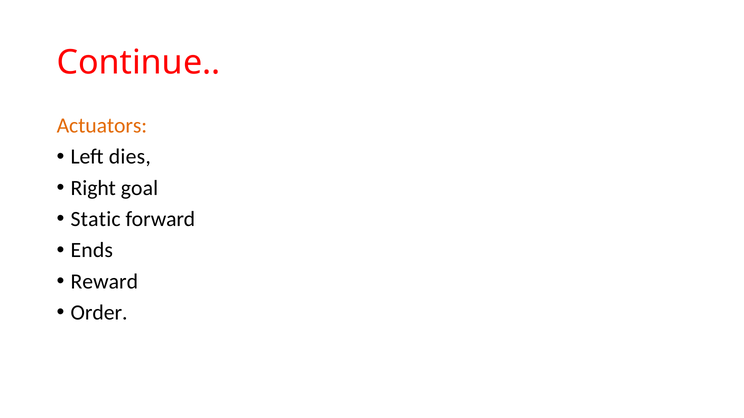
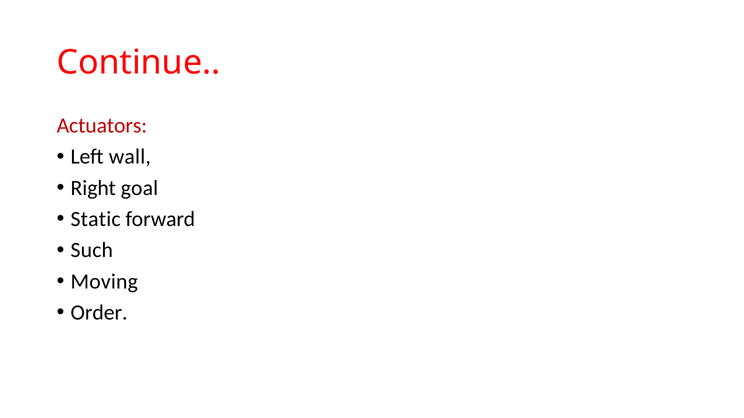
Actuators colour: orange -> red
dies: dies -> wall
Ends: Ends -> Such
Reward: Reward -> Moving
